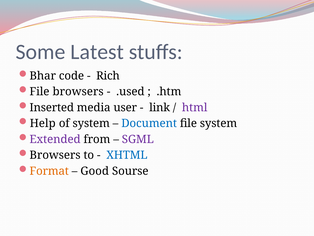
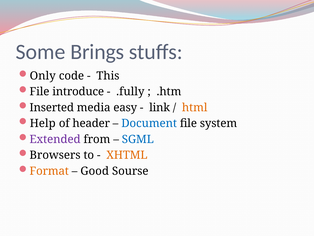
Latest: Latest -> Brings
Bhar: Bhar -> Only
Rich: Rich -> This
File browsers: browsers -> introduce
.used: .used -> .fully
user: user -> easy
html colour: purple -> orange
of system: system -> header
SGML colour: purple -> blue
XHTML colour: blue -> orange
